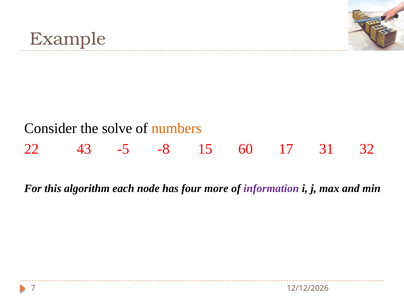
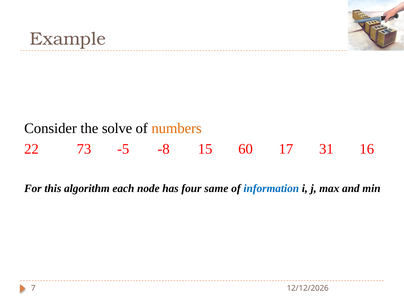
43: 43 -> 73
32: 32 -> 16
more: more -> same
information colour: purple -> blue
